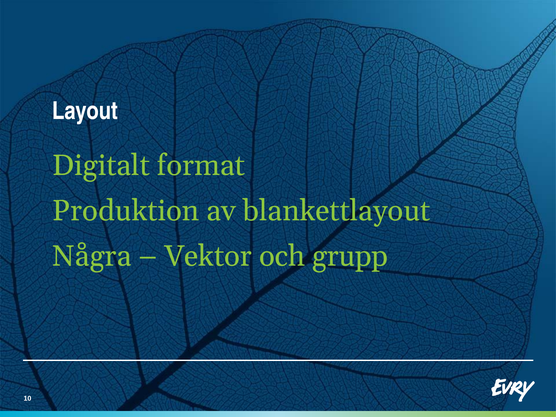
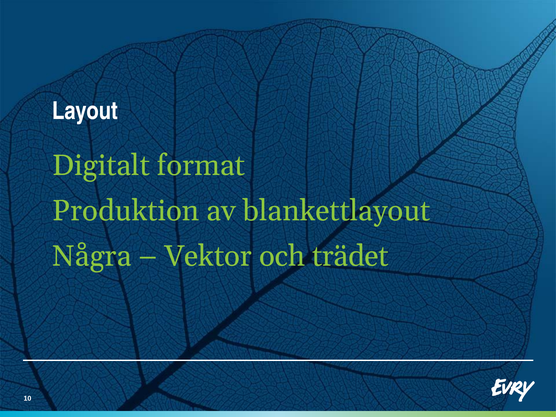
grupp: grupp -> trädet
